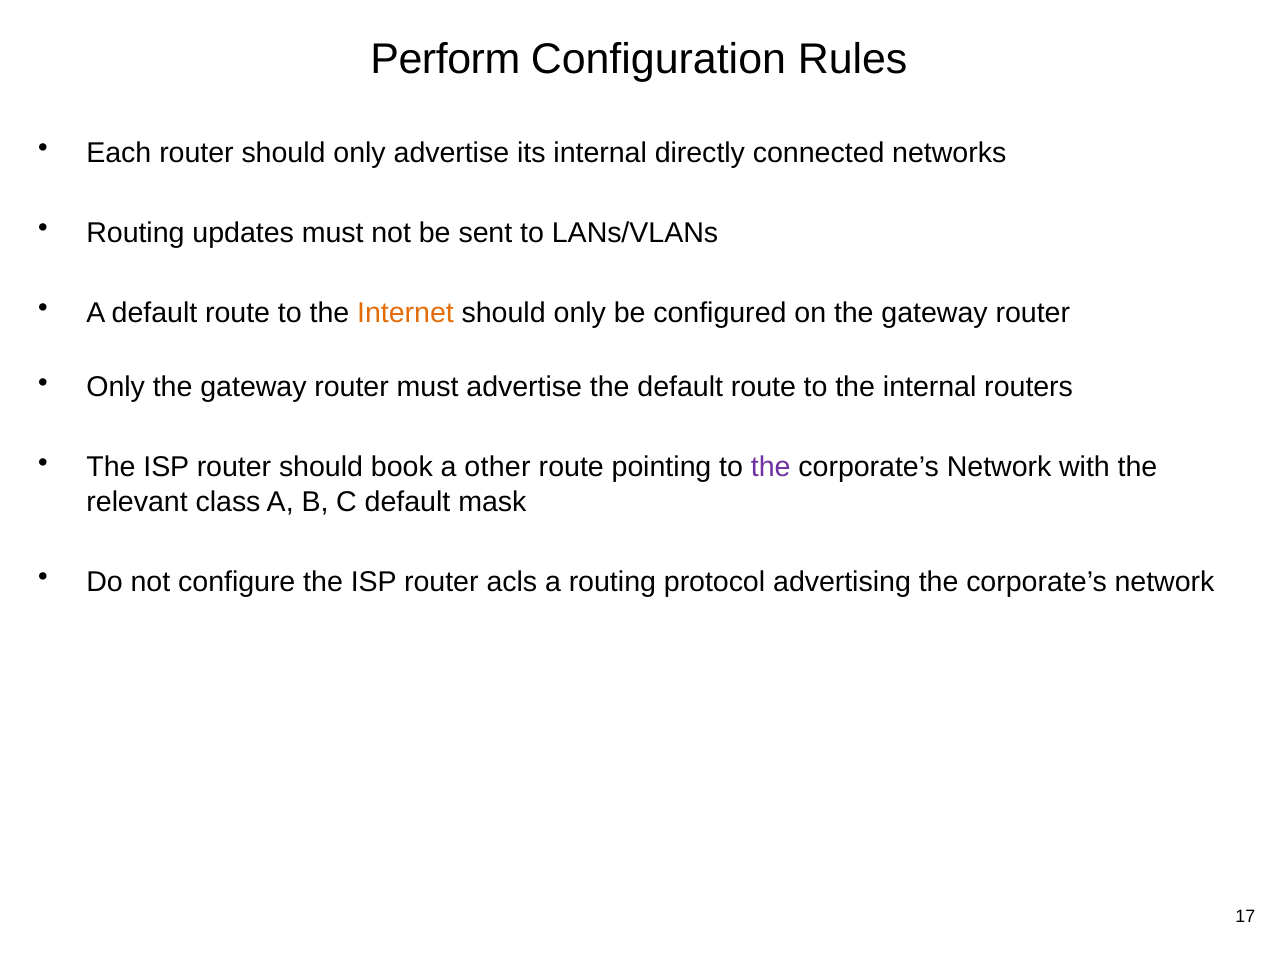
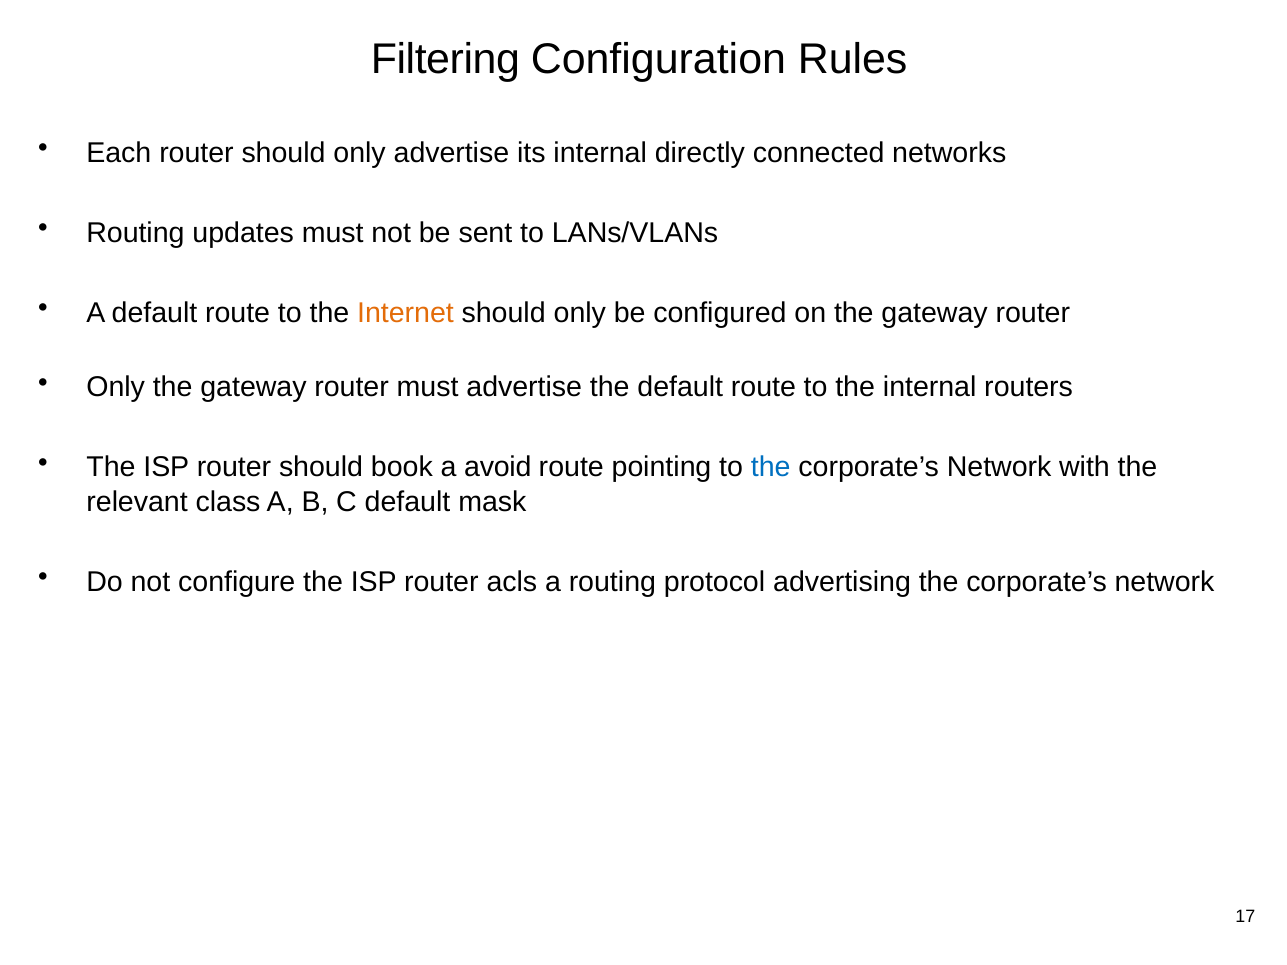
Perform: Perform -> Filtering
other: other -> avoid
the at (771, 467) colour: purple -> blue
